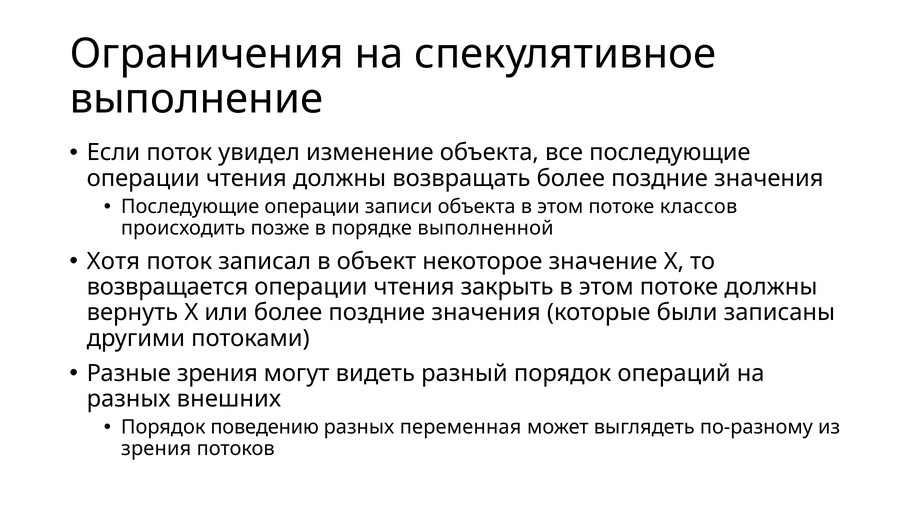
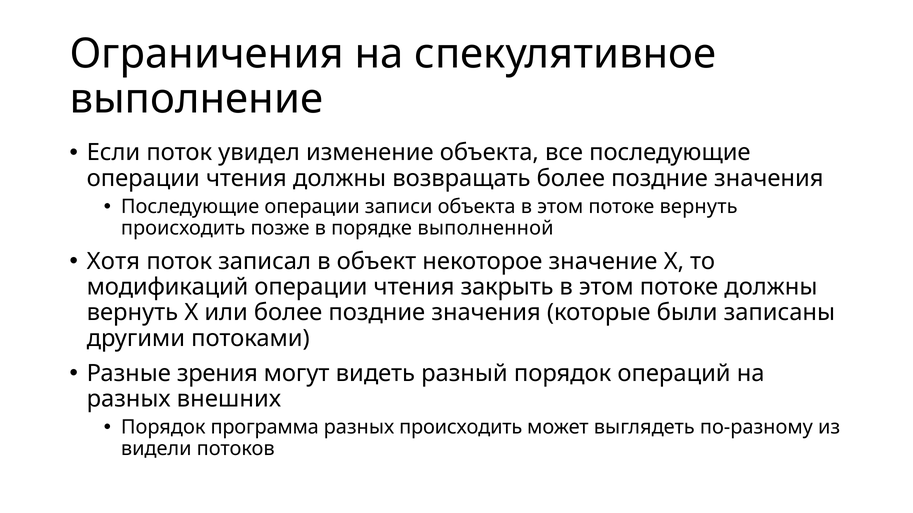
потоке классов: классов -> вернуть
возвращается: возвращается -> модификаций
поведению: поведению -> программа
разных переменная: переменная -> происходить
зрения at (156, 449): зрения -> видели
